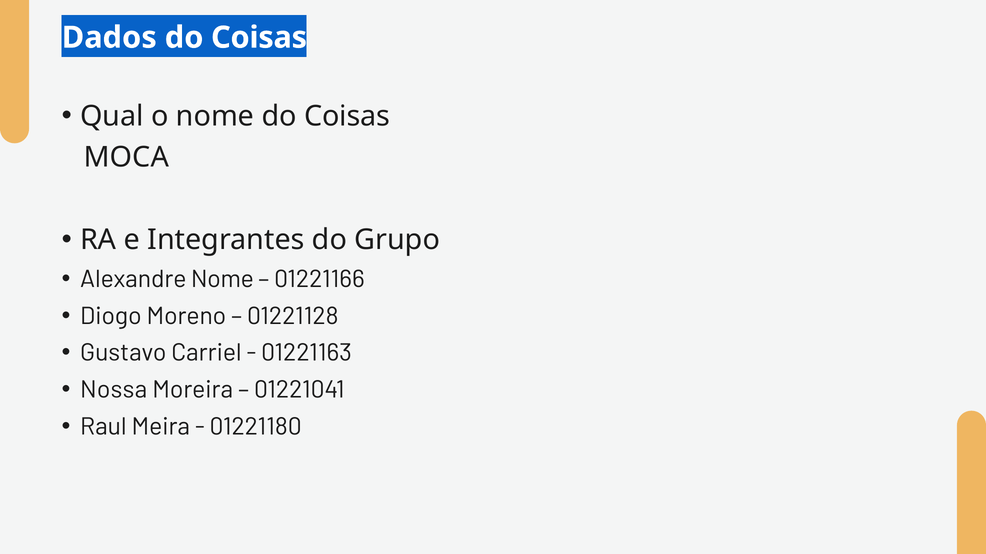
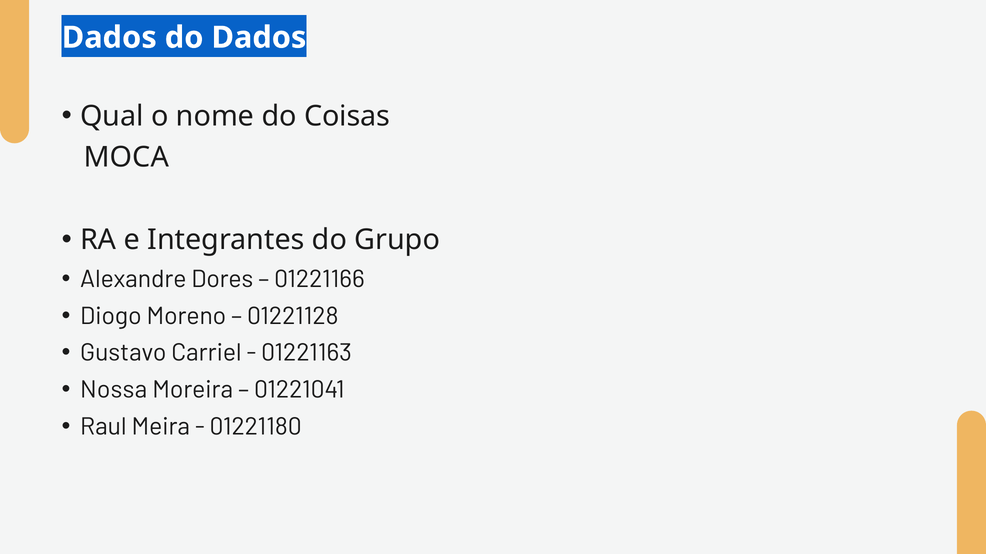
Dados do Coisas: Coisas -> Dados
Alexandre Nome: Nome -> Dores
